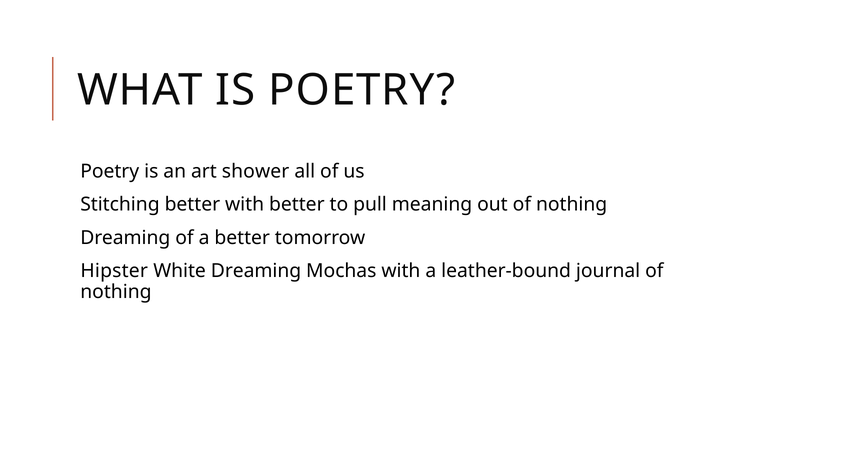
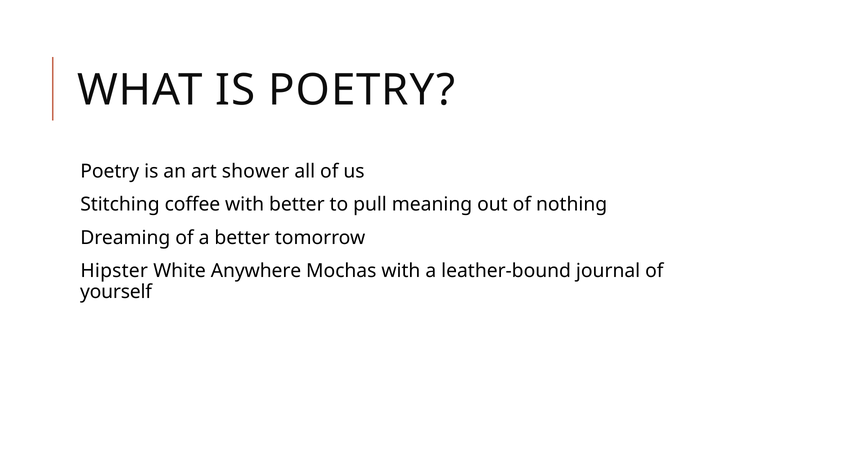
Stitching better: better -> coffee
White Dreaming: Dreaming -> Anywhere
nothing at (116, 292): nothing -> yourself
